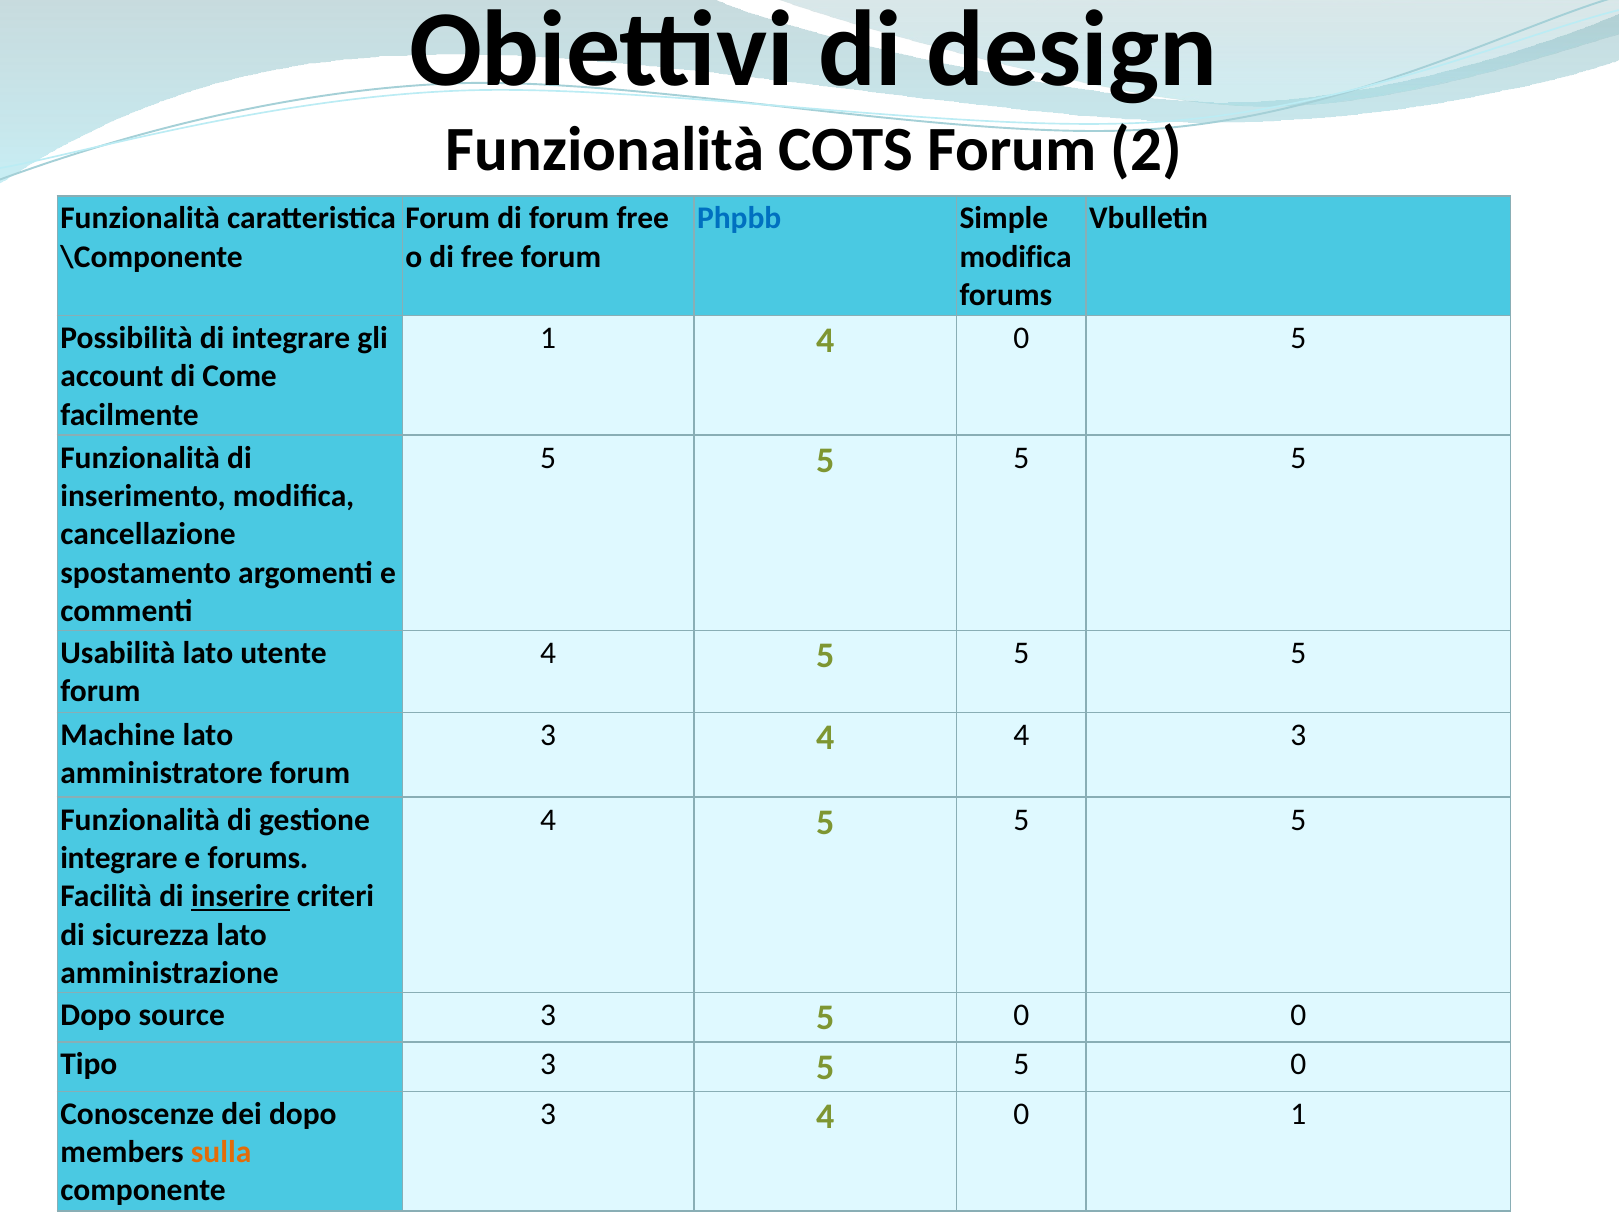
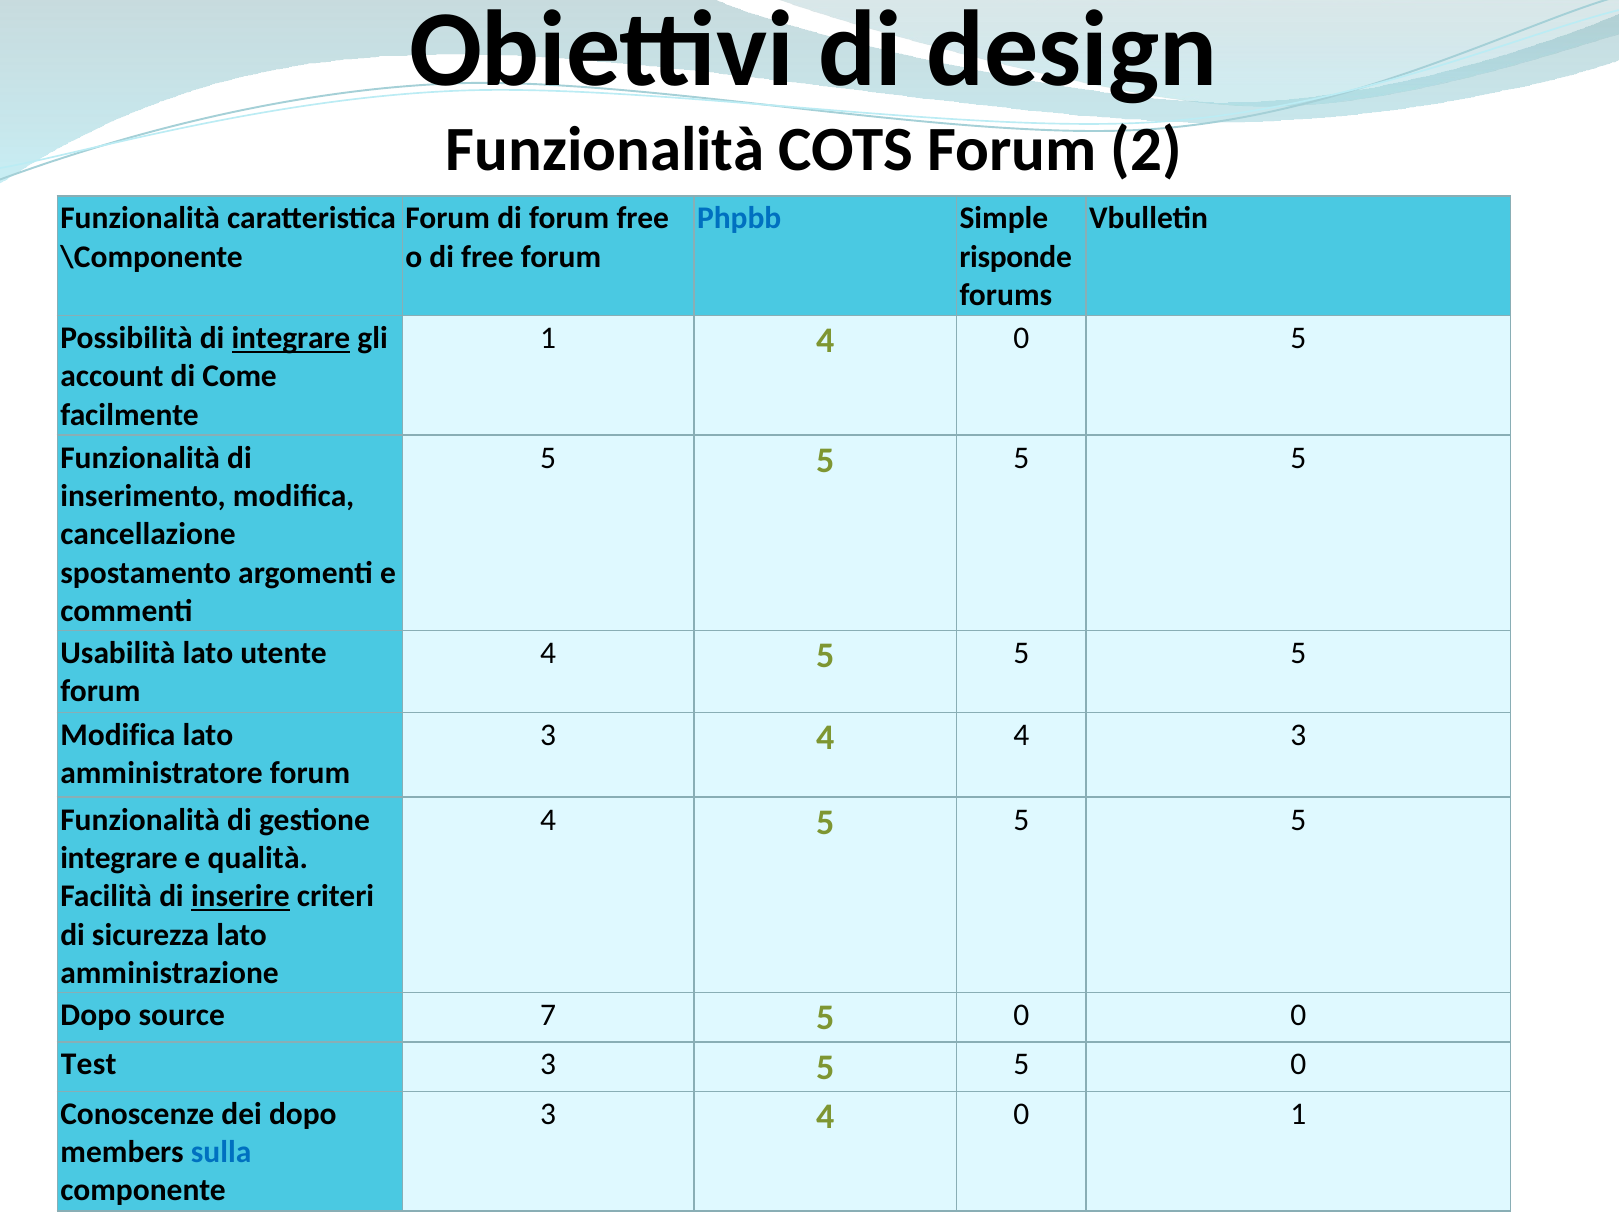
modifica at (1016, 257): modifica -> risponde
integrare at (291, 338) underline: none -> present
Machine at (118, 735): Machine -> Modifica
e forums: forums -> qualità
source 3: 3 -> 7
Tipo: Tipo -> Test
sulla colour: orange -> blue
